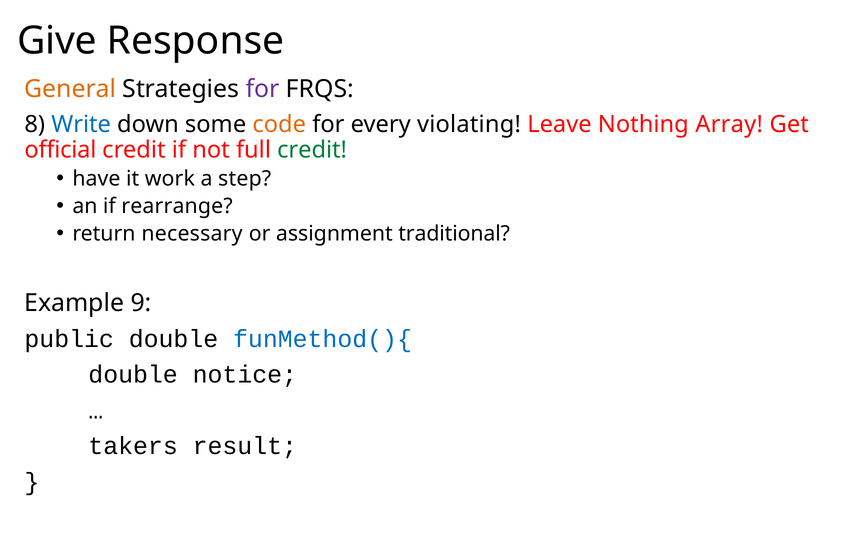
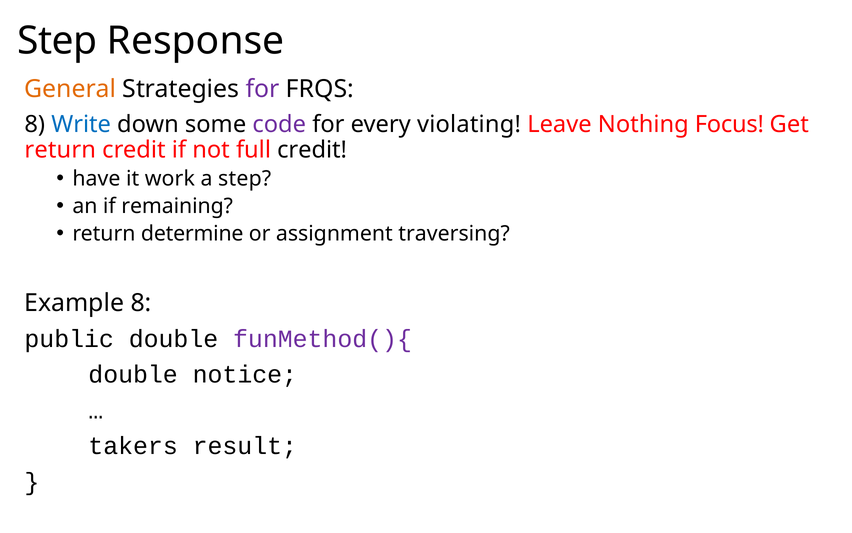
Give at (57, 41): Give -> Step
code colour: orange -> purple
Array: Array -> Focus
official at (60, 150): official -> return
credit at (312, 150) colour: green -> black
rearrange: rearrange -> remaining
necessary: necessary -> determine
traditional: traditional -> traversing
Example 9: 9 -> 8
funMethod(){ colour: blue -> purple
